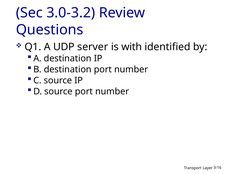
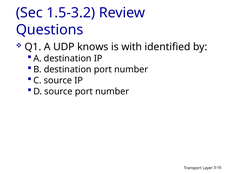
3.0-3.2: 3.0-3.2 -> 1.5-3.2
server: server -> knows
